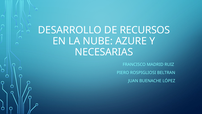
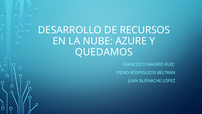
NECESARIAS: NECESARIAS -> QUEDAMOS
